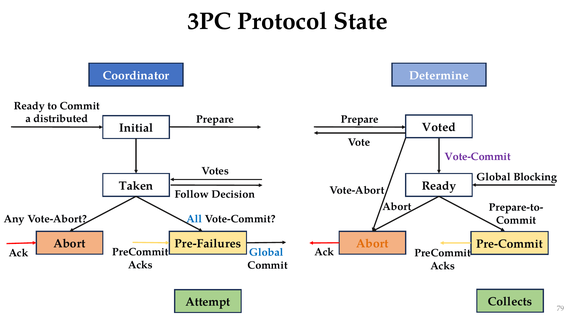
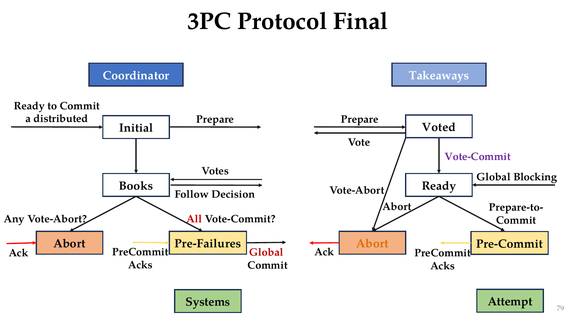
State: State -> Final
Determine: Determine -> Takeaways
Taken: Taken -> Books
All colour: blue -> red
Global at (266, 253) colour: blue -> red
Collects: Collects -> Attempt
Attempt: Attempt -> Systems
